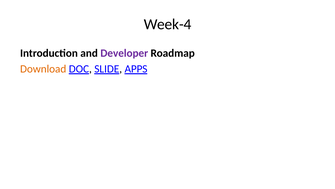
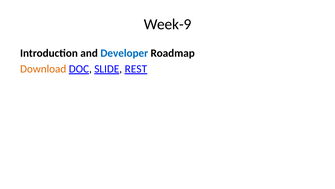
Week-4: Week-4 -> Week-9
Developer colour: purple -> blue
APPS: APPS -> REST
